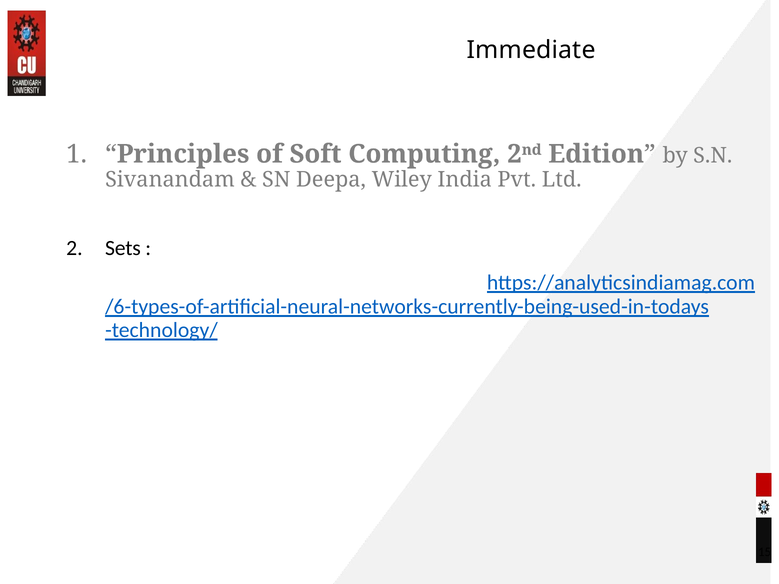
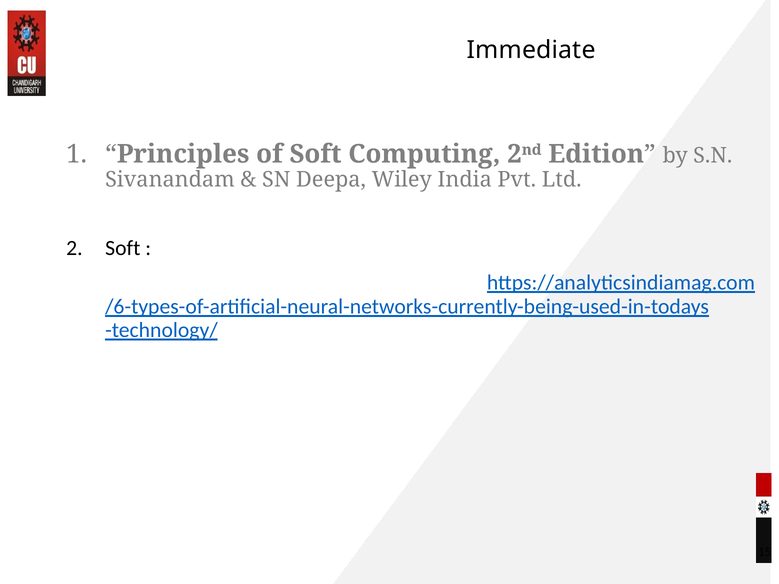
Sets at (123, 248): Sets -> Soft
